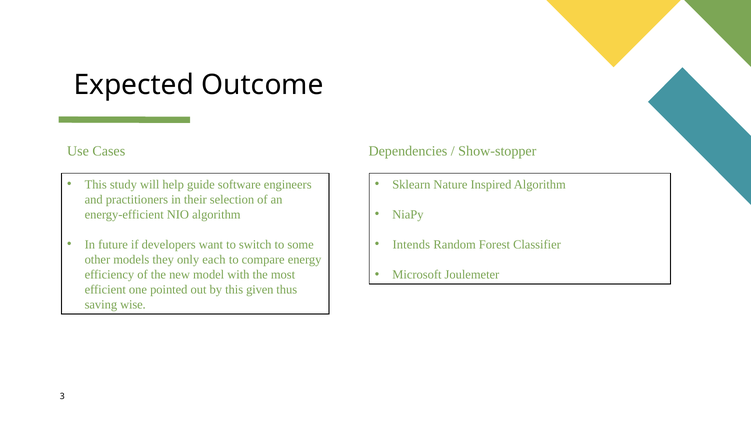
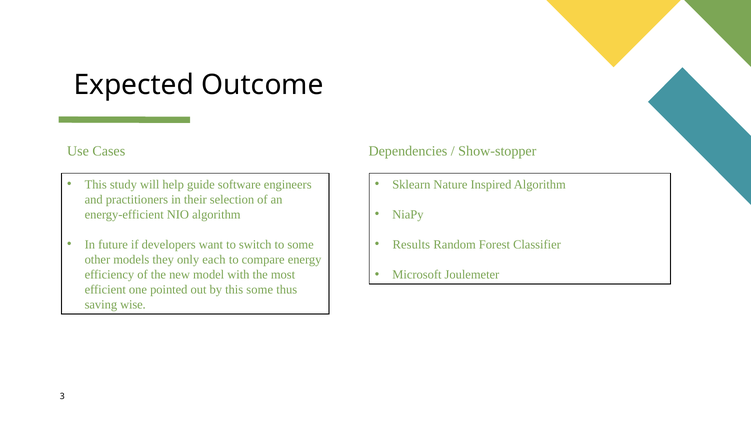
Intends: Intends -> Results
this given: given -> some
